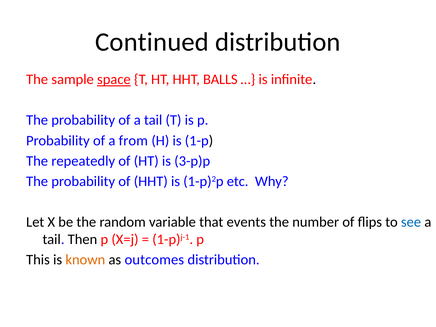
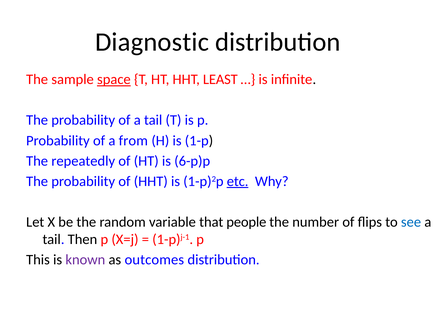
Continued: Continued -> Diagnostic
BALLS: BALLS -> LEAST
3-p)p: 3-p)p -> 6-p)p
etc underline: none -> present
events: events -> people
known colour: orange -> purple
